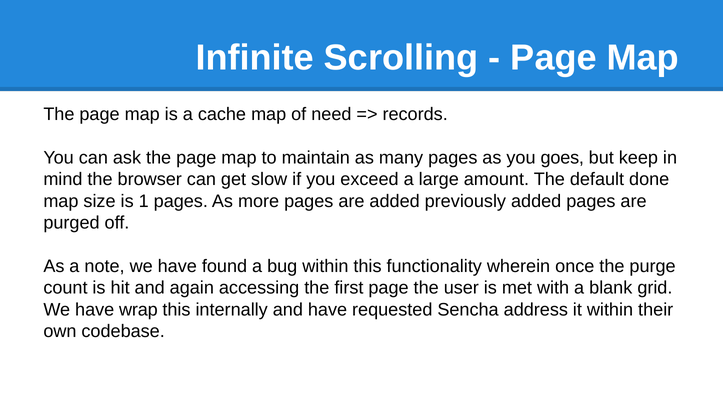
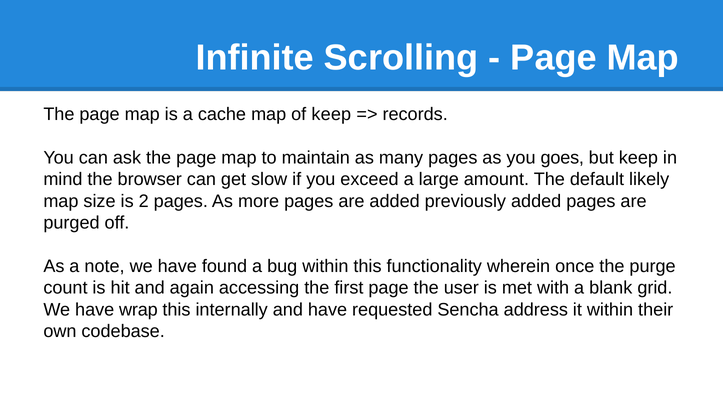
of need: need -> keep
done: done -> likely
1: 1 -> 2
